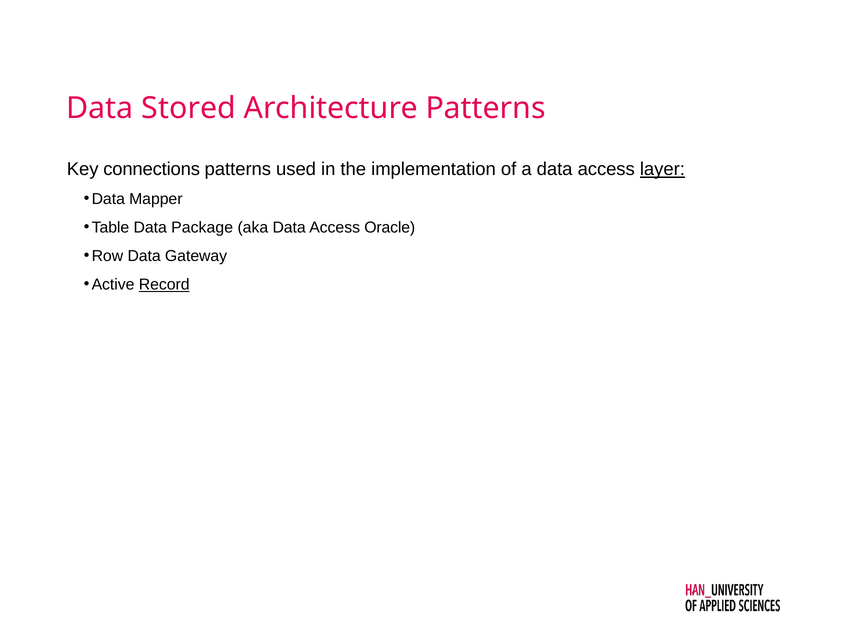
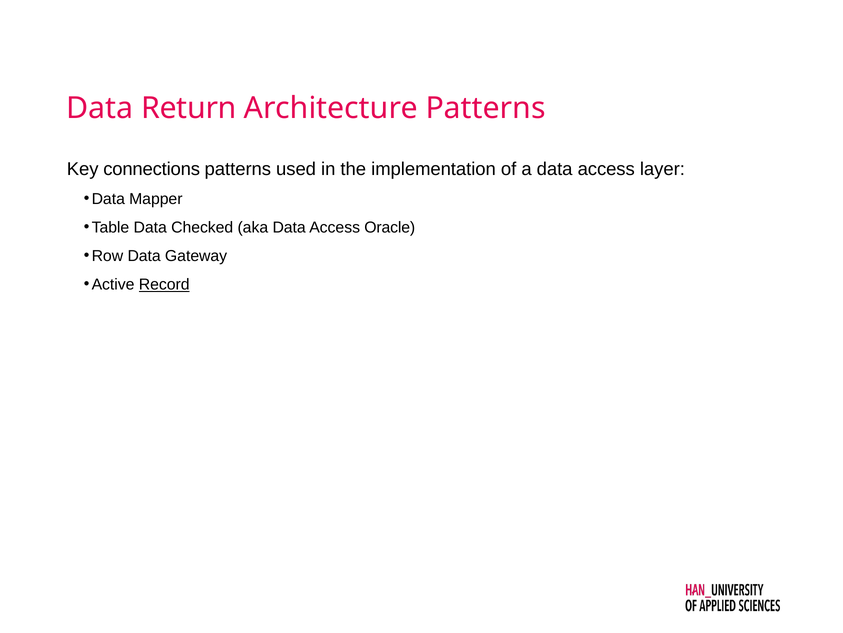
Stored: Stored -> Return
layer underline: present -> none
Package: Package -> Checked
